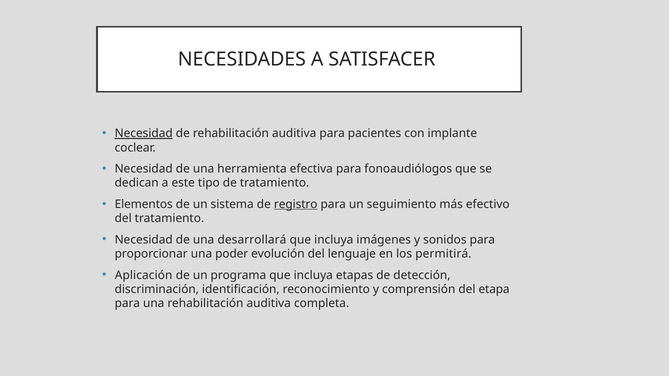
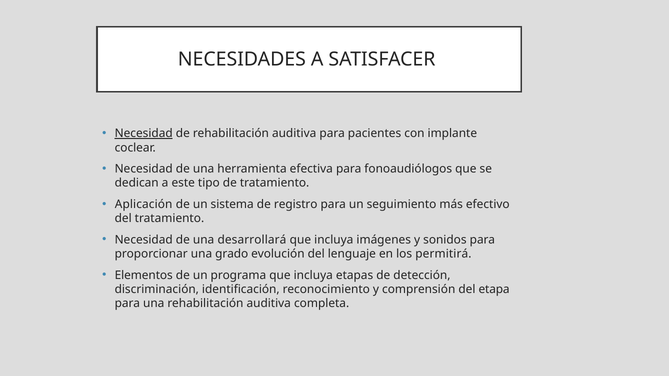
Elementos: Elementos -> Aplicación
registro underline: present -> none
poder: poder -> grado
Aplicación: Aplicación -> Elementos
